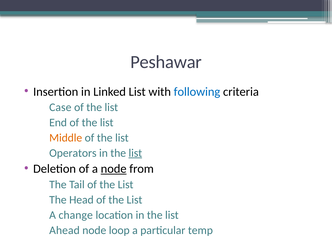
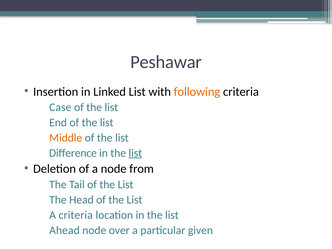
following colour: blue -> orange
Operators: Operators -> Difference
node at (114, 169) underline: present -> none
A change: change -> criteria
loop: loop -> over
temp: temp -> given
